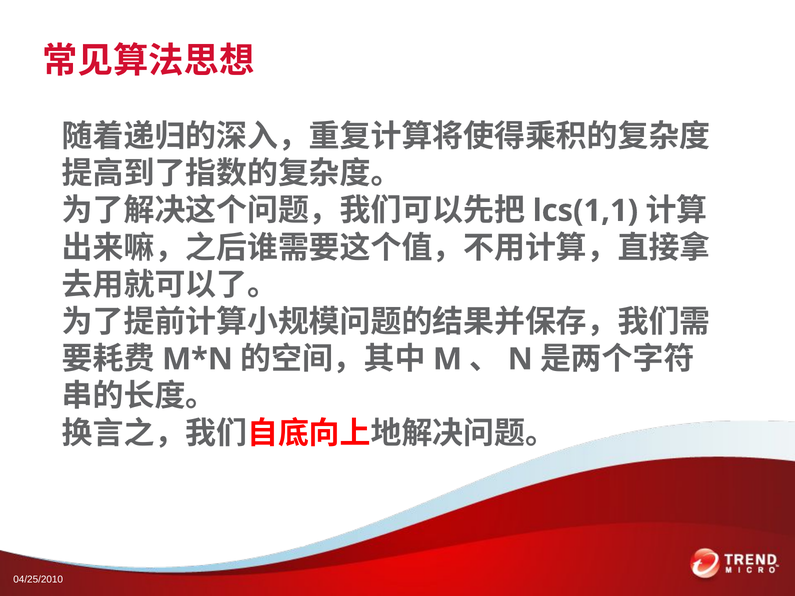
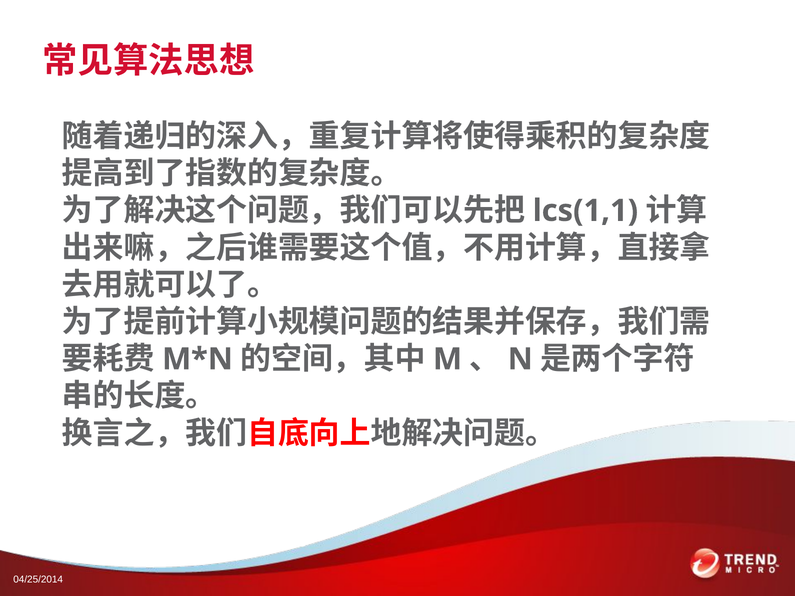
04/25/2010: 04/25/2010 -> 04/25/2014
